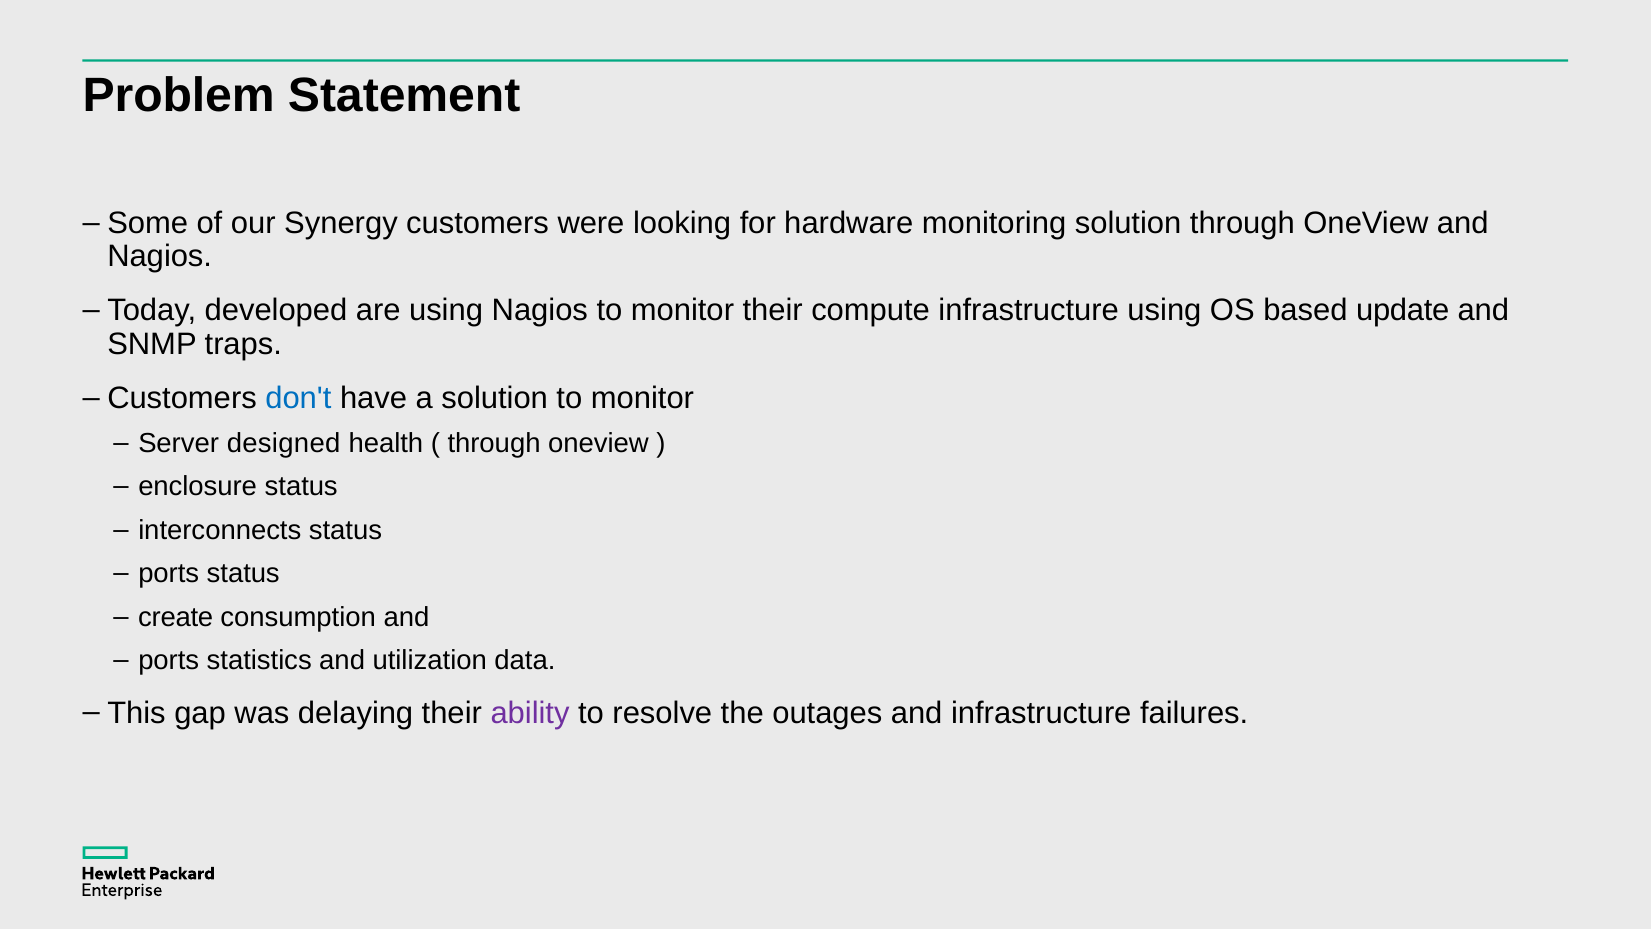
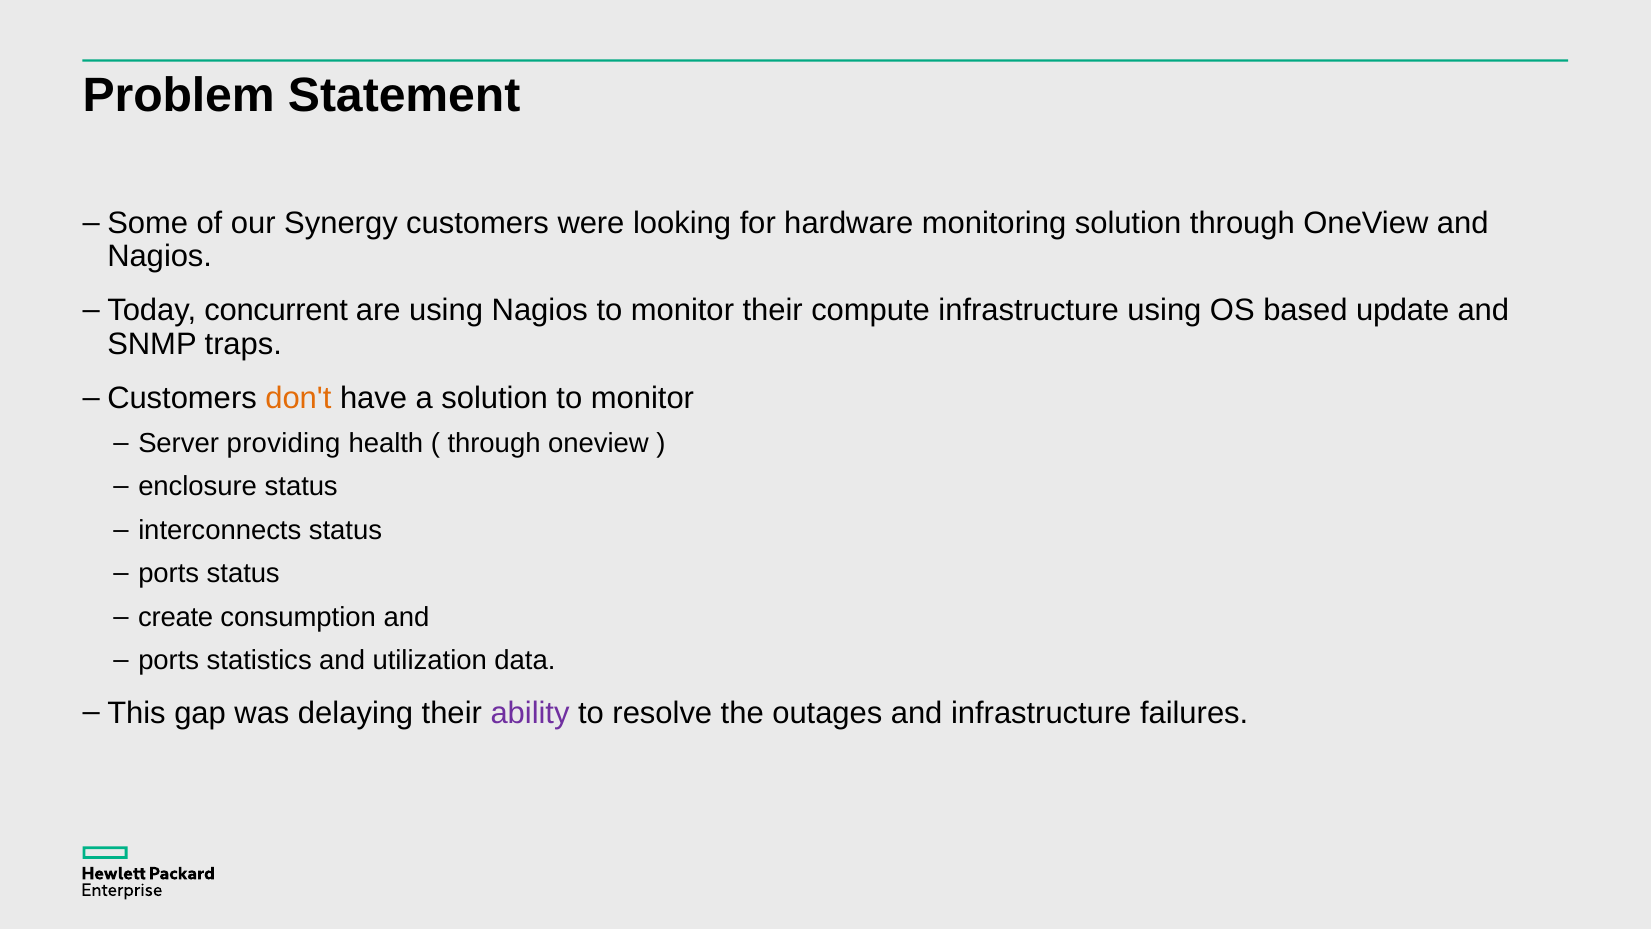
developed: developed -> concurrent
don't colour: blue -> orange
designed: designed -> providing
